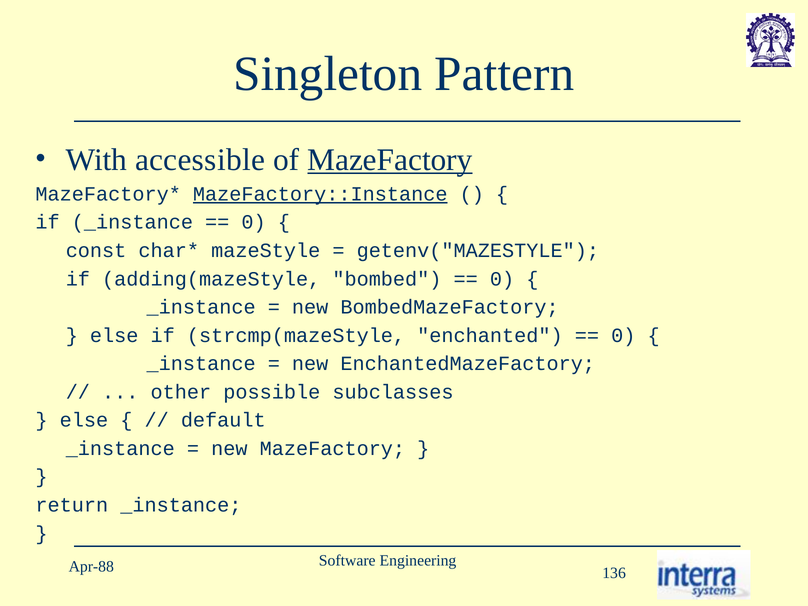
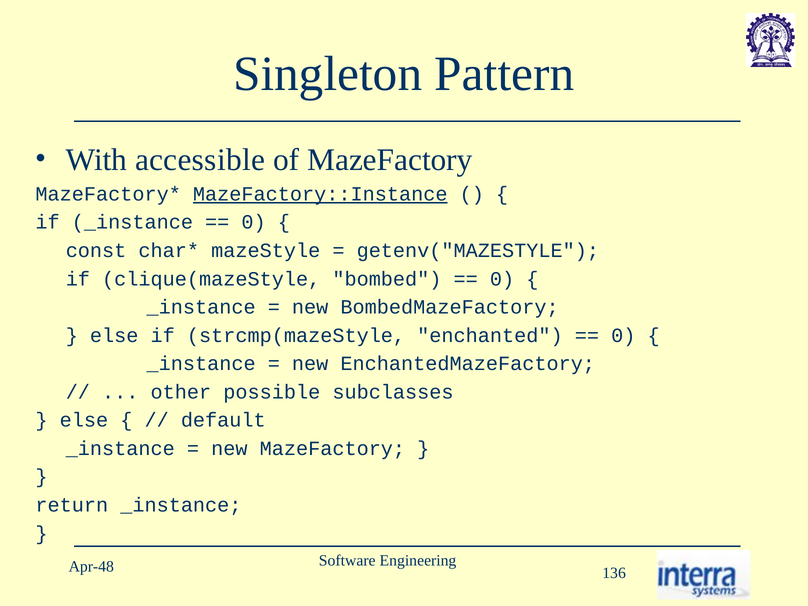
MazeFactory at (390, 160) underline: present -> none
adding(mazeStyle: adding(mazeStyle -> clique(mazeStyle
Apr-88: Apr-88 -> Apr-48
